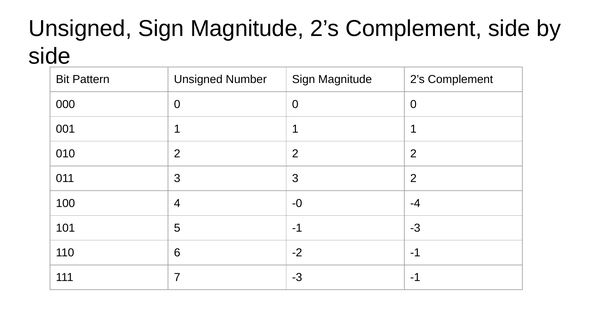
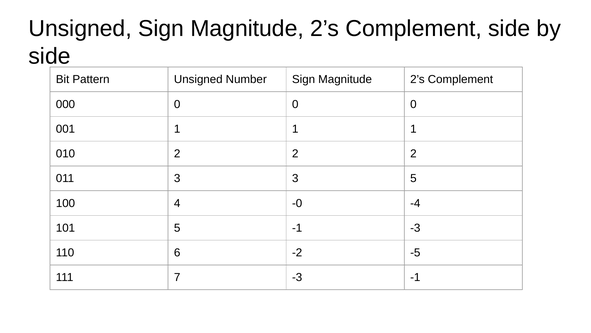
3 2: 2 -> 5
-2 -1: -1 -> -5
